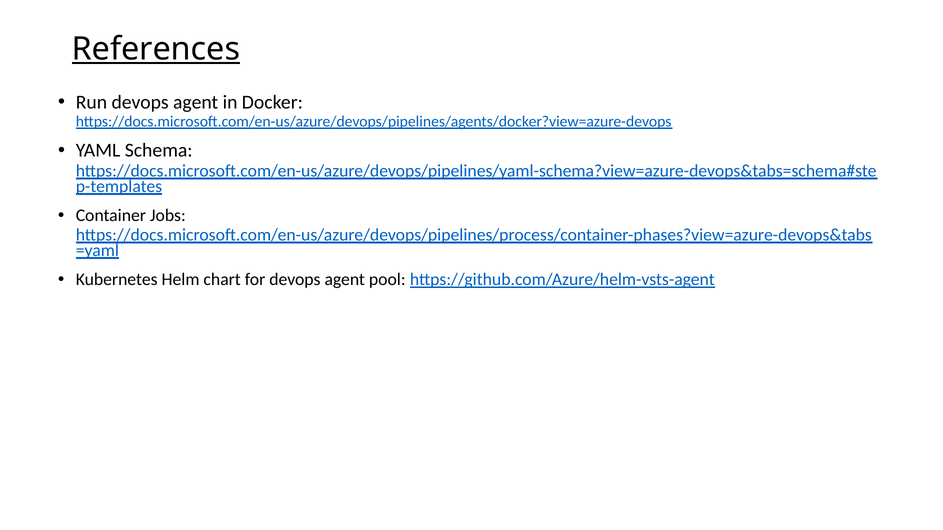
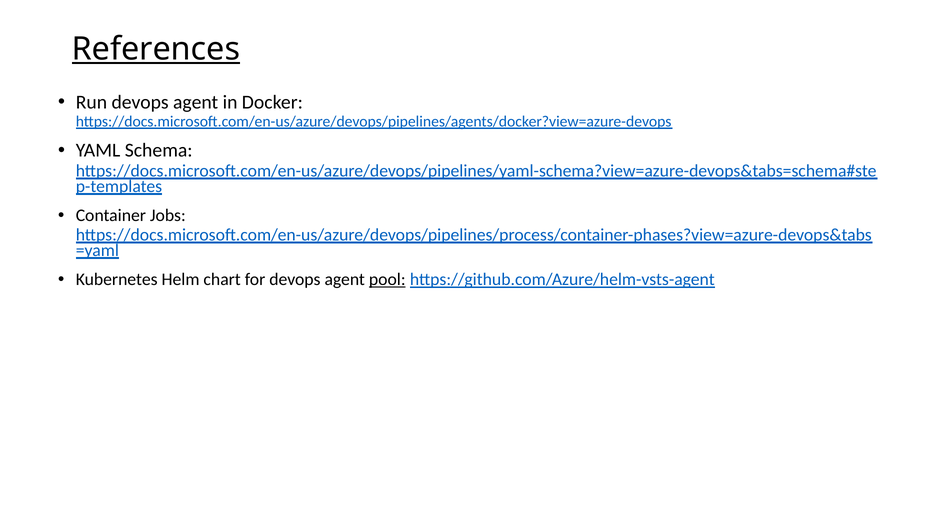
pool underline: none -> present
